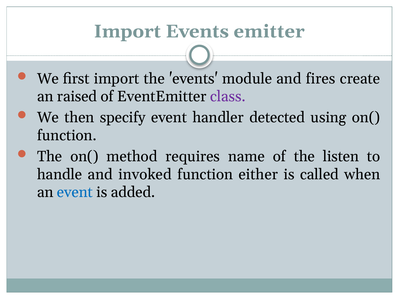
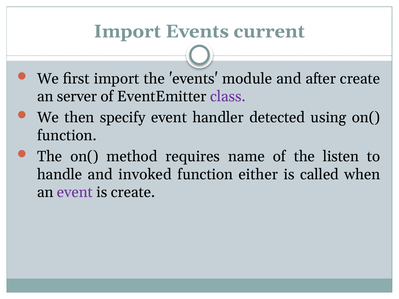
emitter: emitter -> current
fires: fires -> after
raised: raised -> server
event at (75, 192) colour: blue -> purple
is added: added -> create
